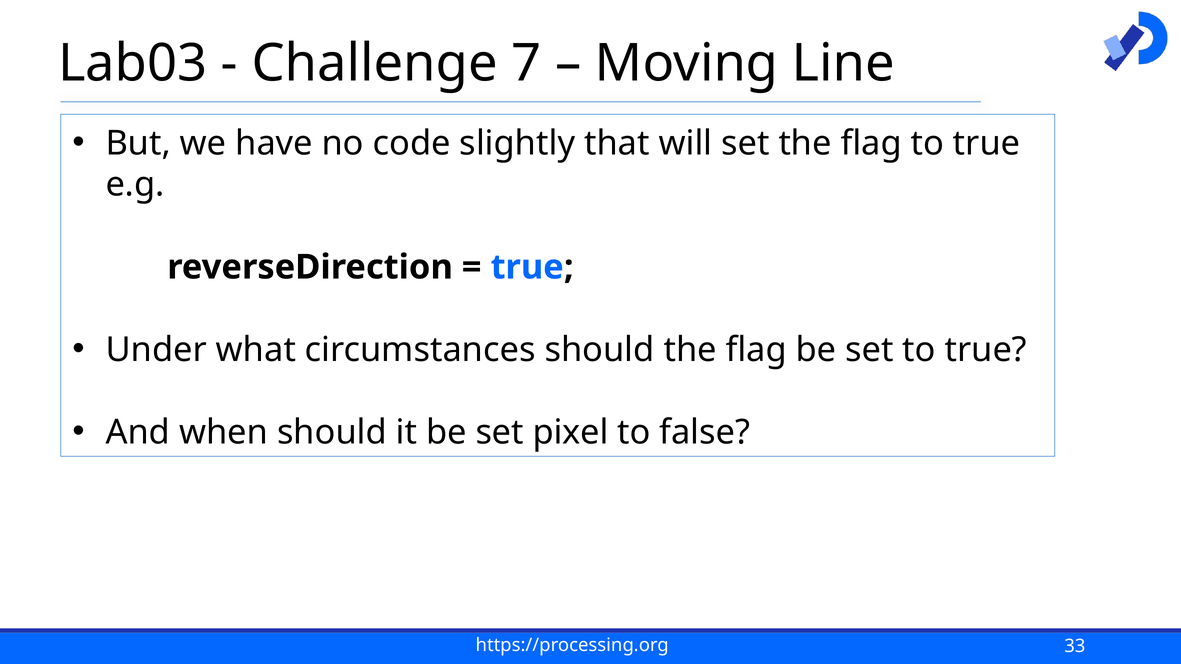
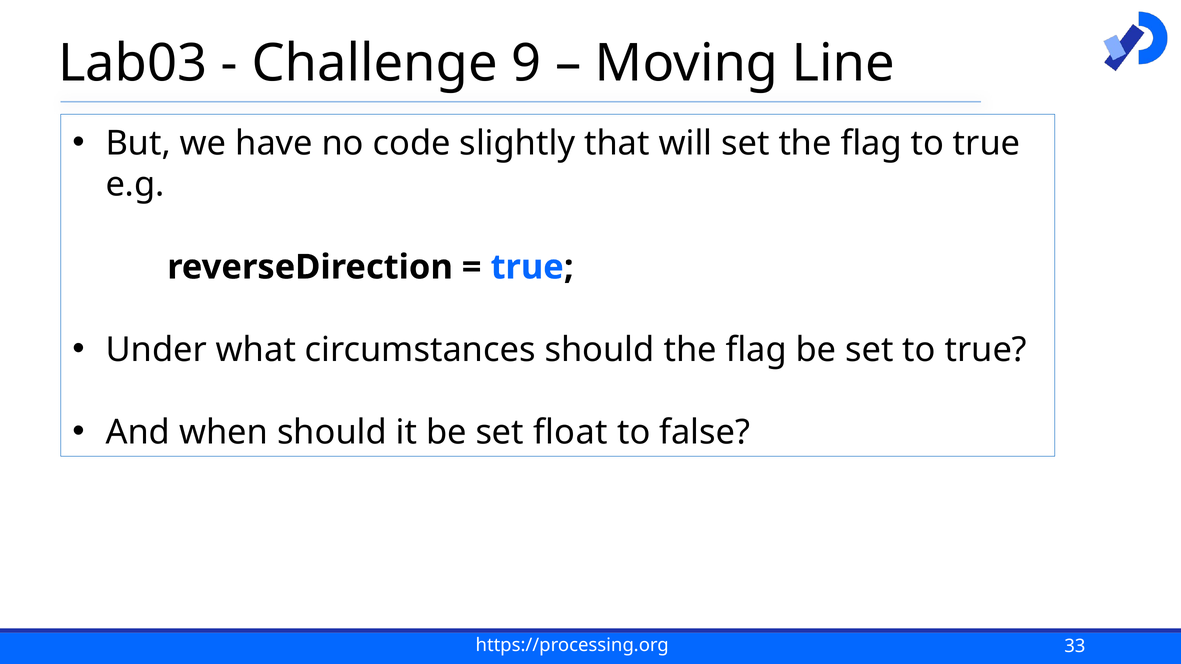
7: 7 -> 9
pixel: pixel -> float
